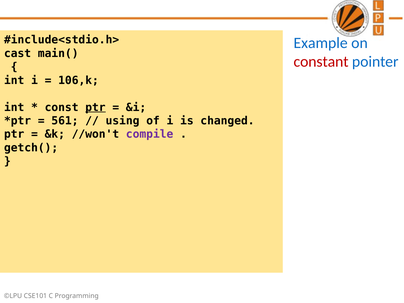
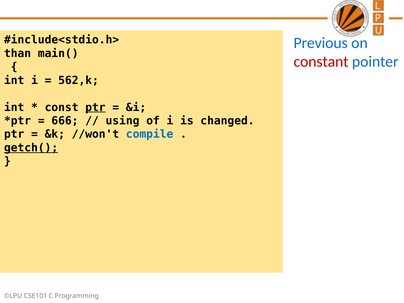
Example: Example -> Previous
cast: cast -> than
106,k: 106,k -> 562,k
561: 561 -> 666
compile colour: purple -> blue
getch( underline: none -> present
